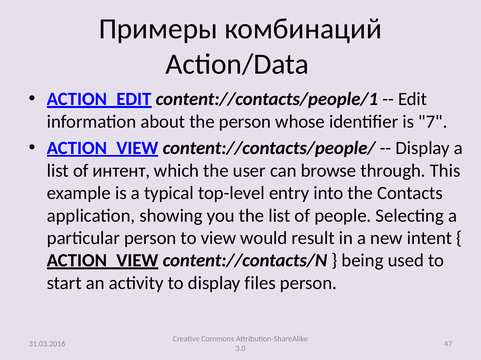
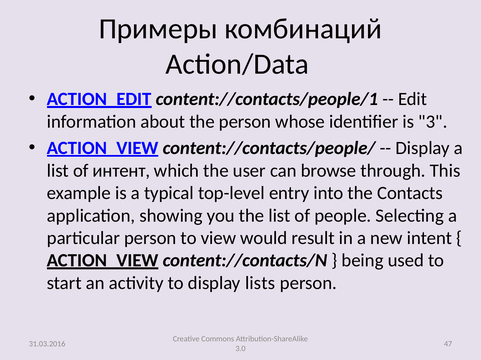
7: 7 -> 3
files: files -> lists
